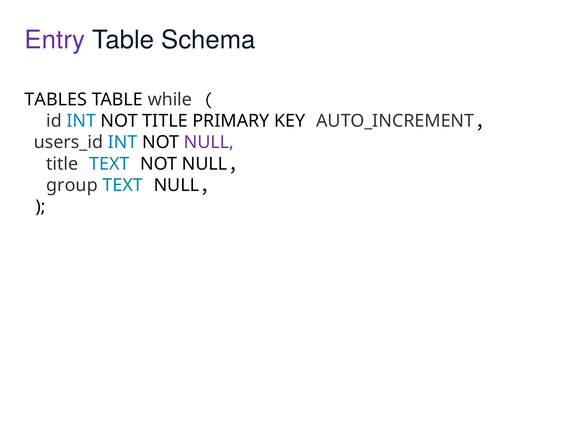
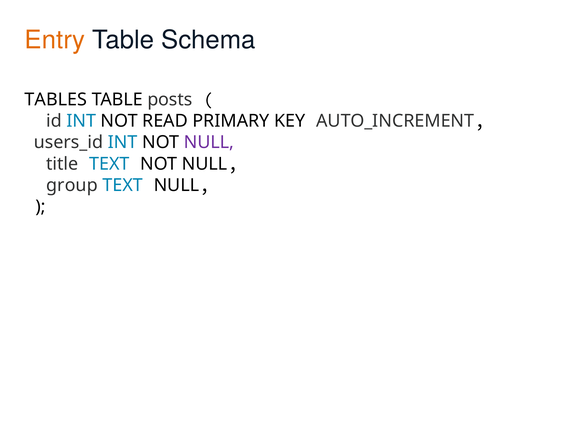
Entry colour: purple -> orange
while: while -> posts
NOT TITLE: TITLE -> READ
